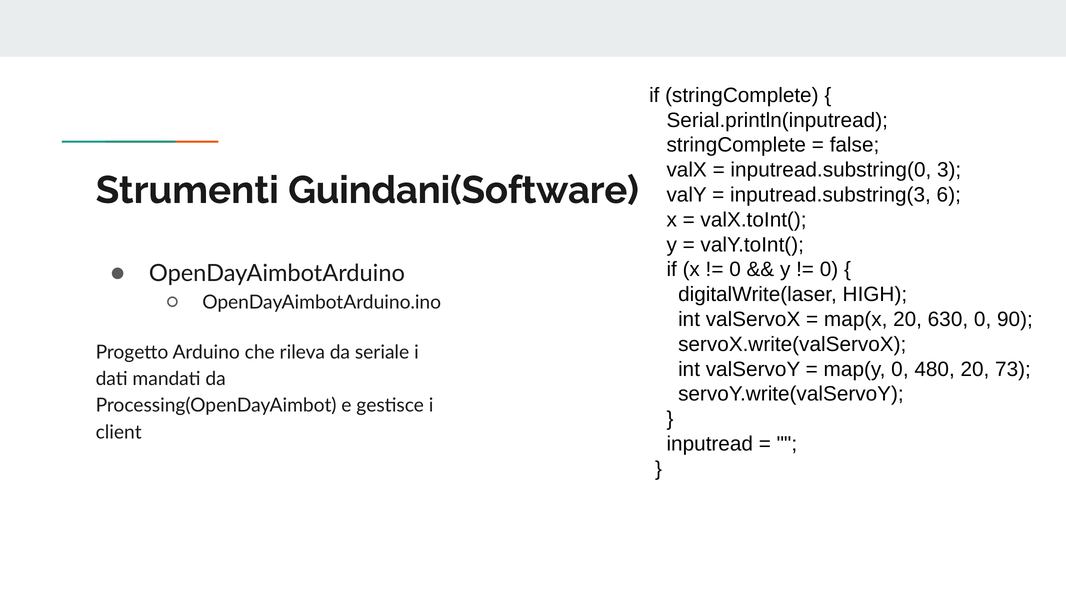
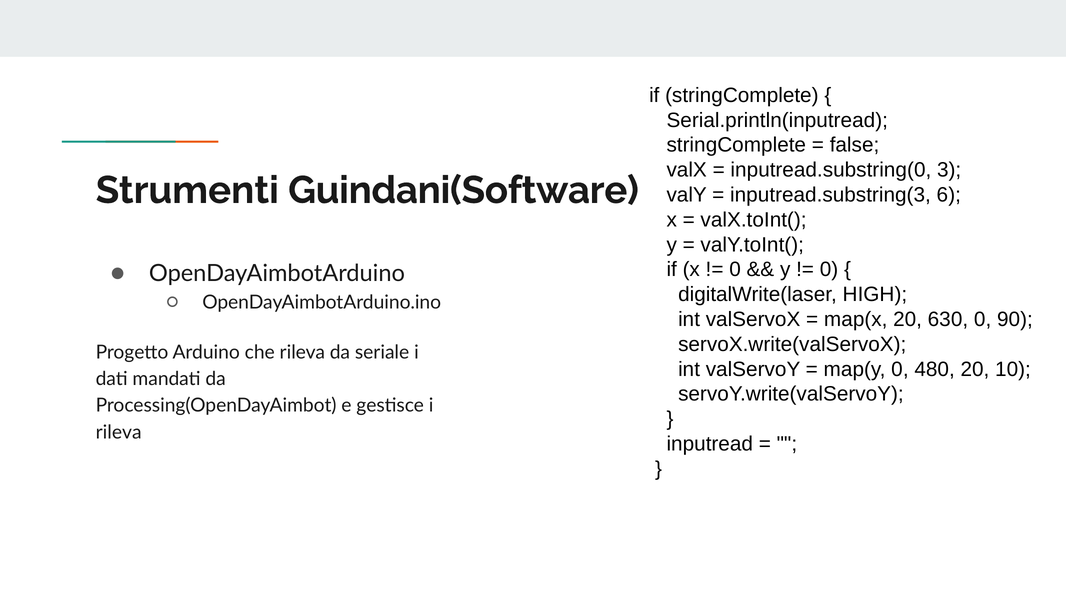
73: 73 -> 10
client at (119, 432): client -> rileva
